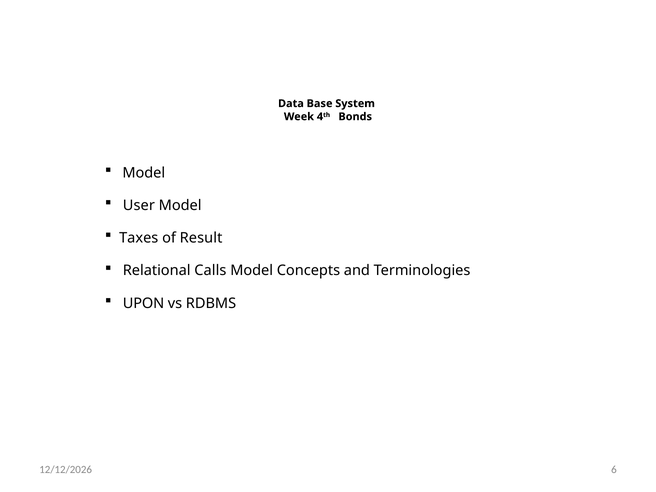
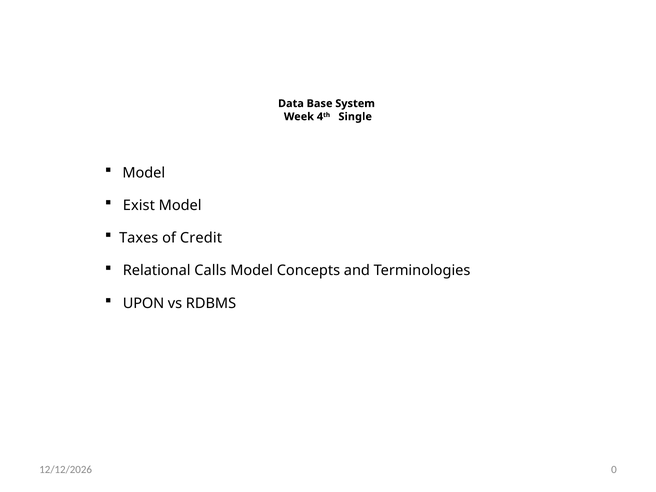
Bonds: Bonds -> Single
User: User -> Exist
Result: Result -> Credit
6: 6 -> 0
